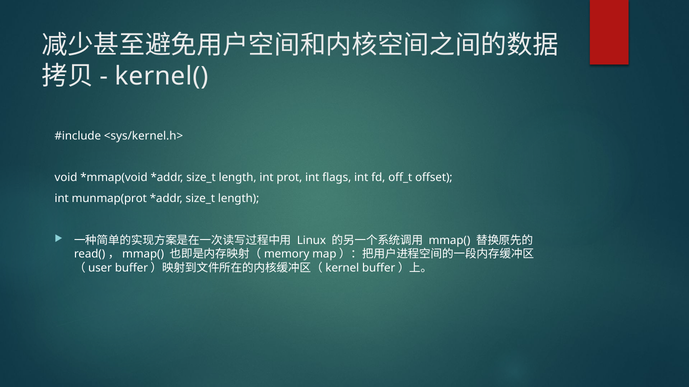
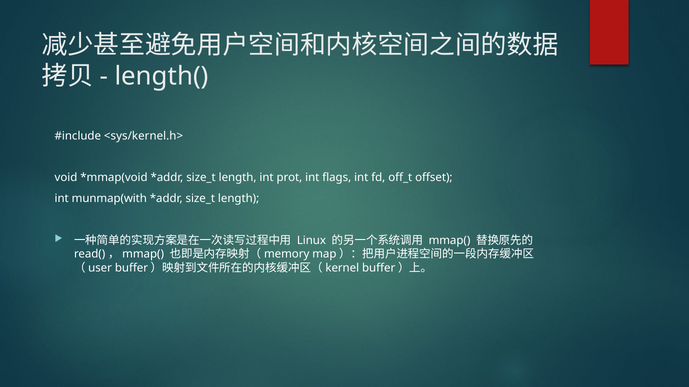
kernel(: kernel( -> length(
munmap(prot: munmap(prot -> munmap(with
